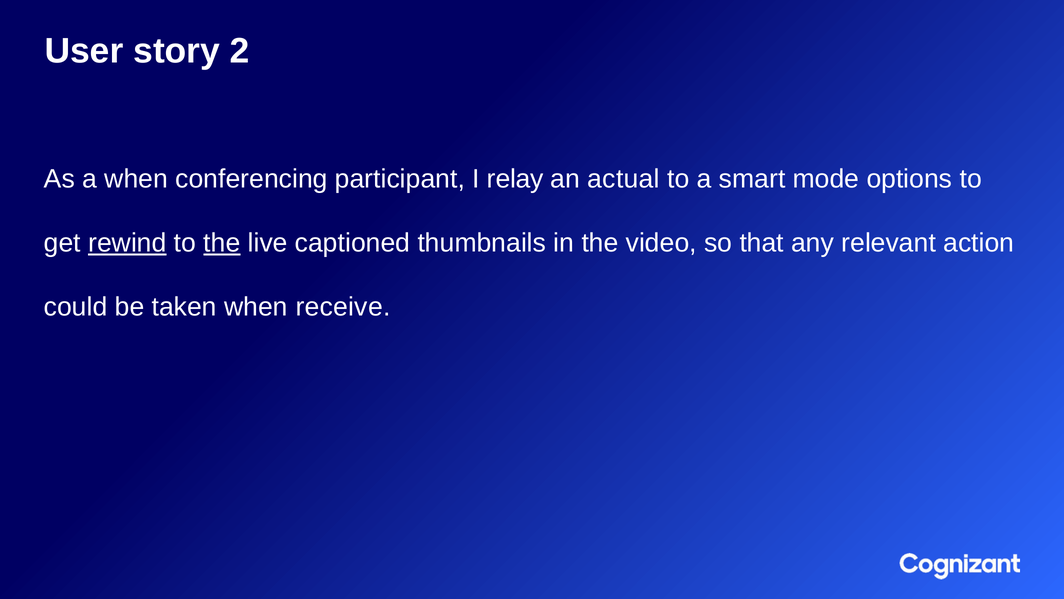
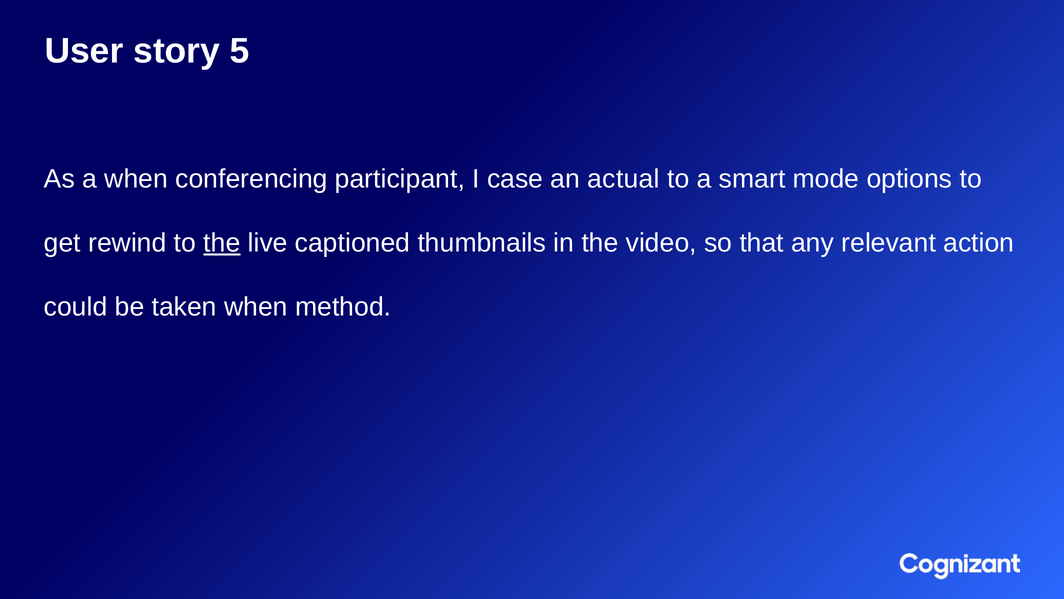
2: 2 -> 5
relay: relay -> case
rewind underline: present -> none
receive: receive -> method
